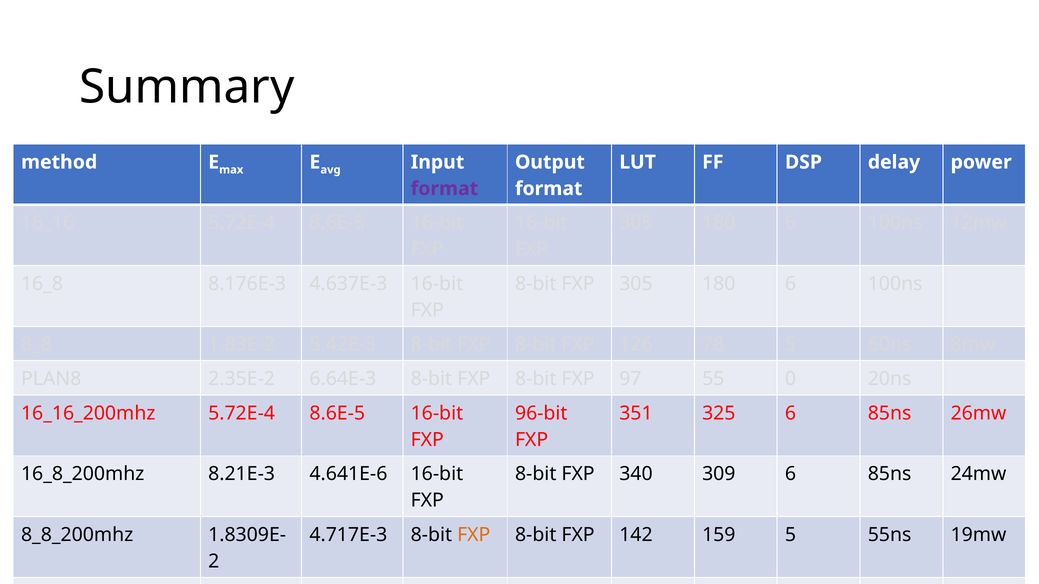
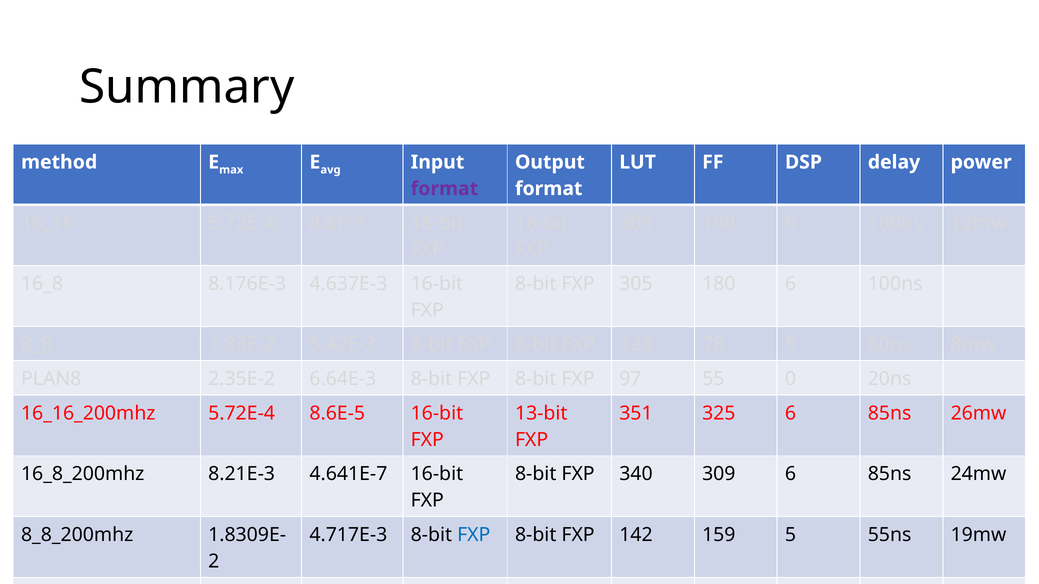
96-bit: 96-bit -> 13-bit
4.641E-6: 4.641E-6 -> 4.641E-7
FXP at (474, 535) colour: orange -> blue
